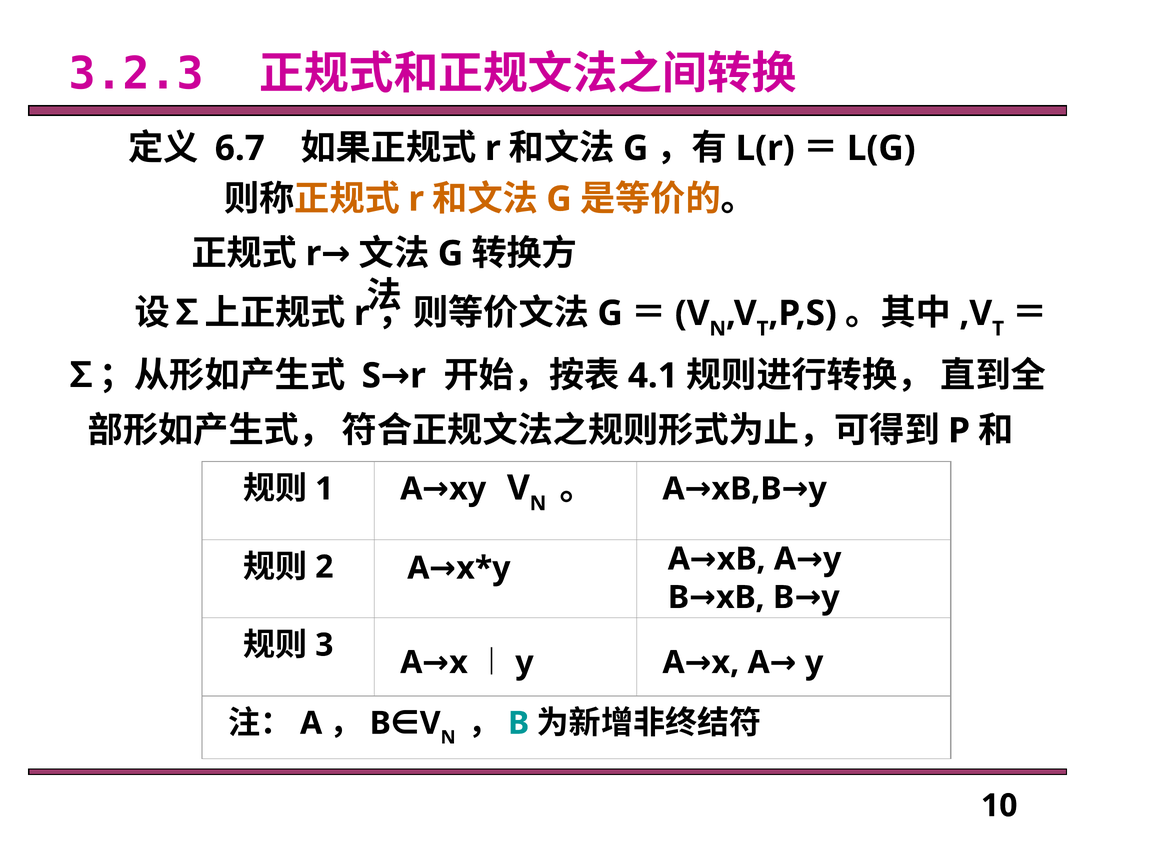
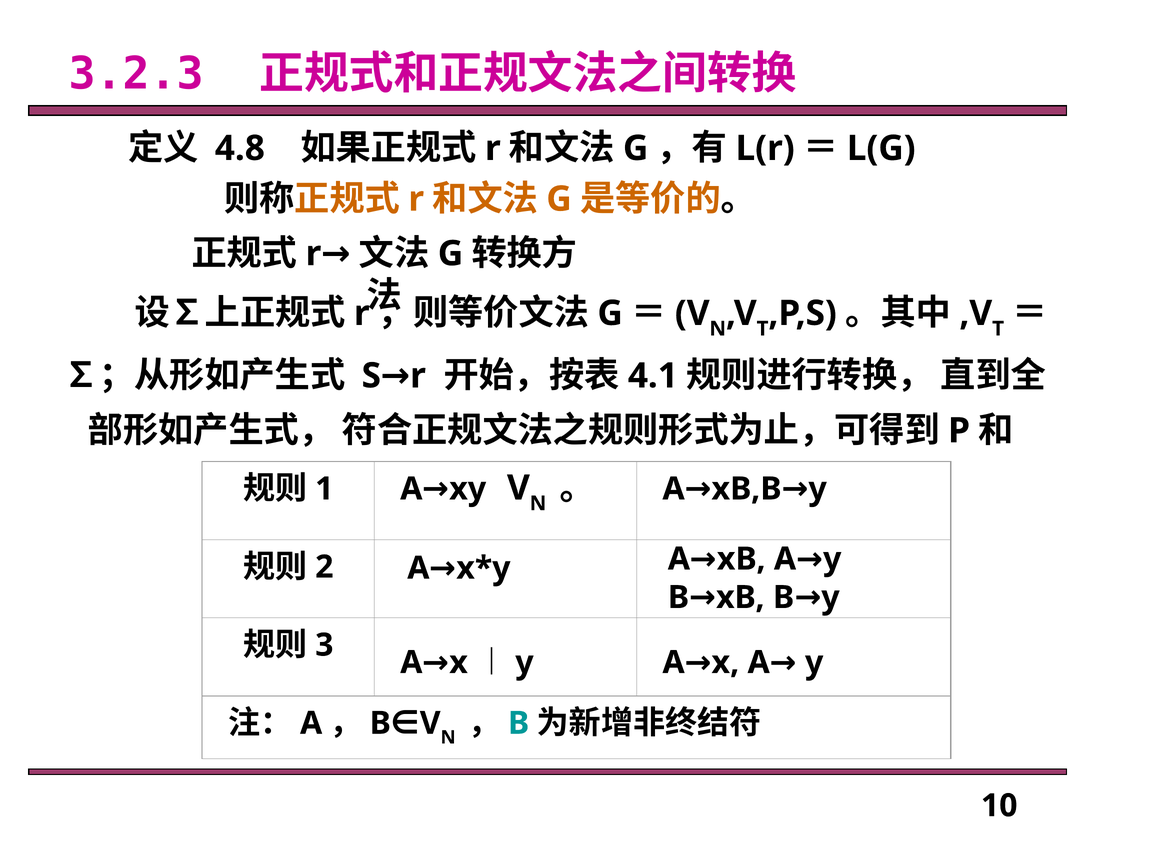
6.7: 6.7 -> 4.8
